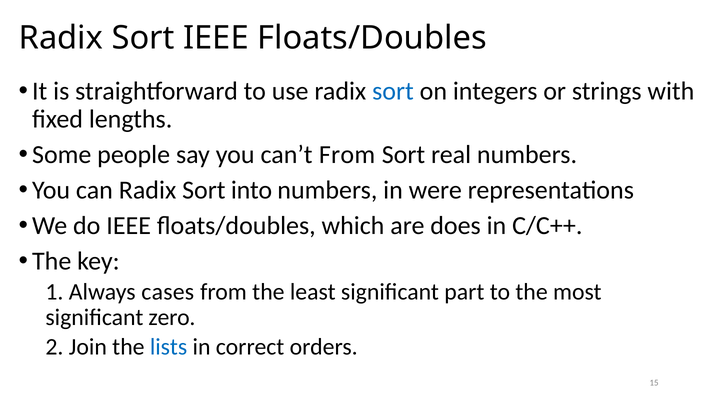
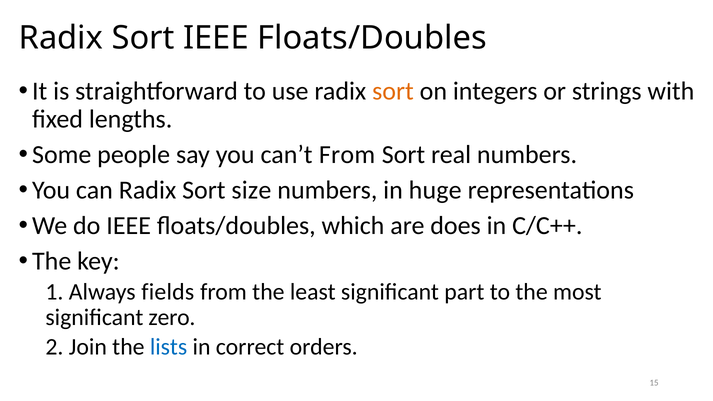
sort at (393, 91) colour: blue -> orange
into: into -> size
were: were -> huge
cases: cases -> fields
